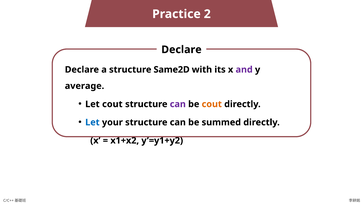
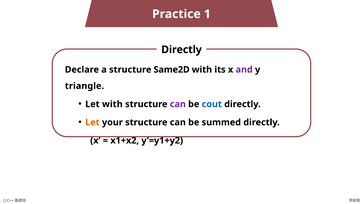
2: 2 -> 1
Declare at (181, 50): Declare -> Directly
average: average -> triangle
Let cout: cout -> with
cout at (212, 104) colour: orange -> blue
Let at (92, 122) colour: blue -> orange
